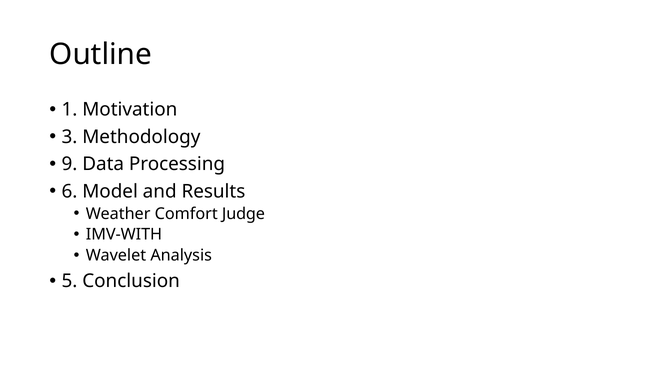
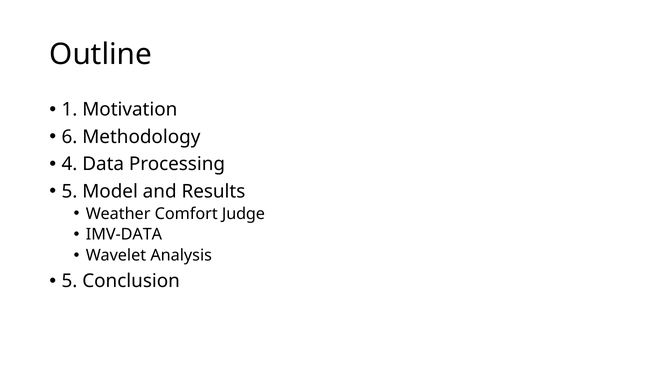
3: 3 -> 6
9: 9 -> 4
6 at (69, 191): 6 -> 5
IMV-WITH: IMV-WITH -> IMV-DATA
